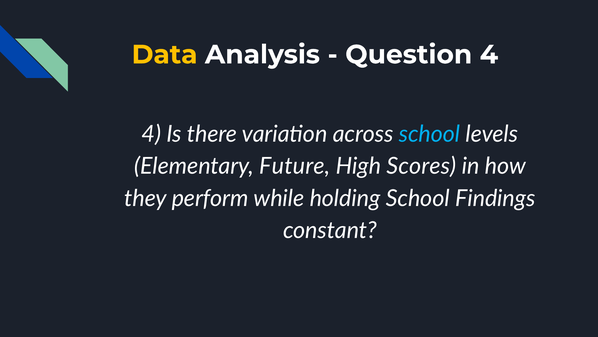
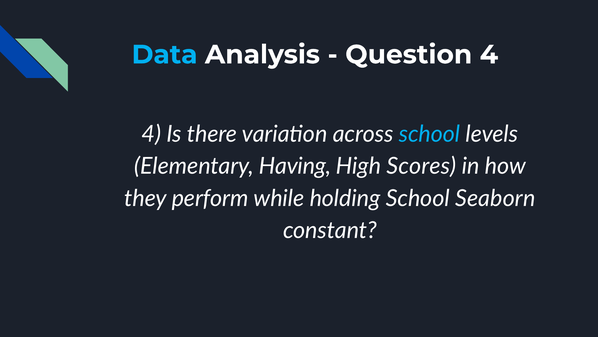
Data colour: yellow -> light blue
Future: Future -> Having
Findings: Findings -> Seaborn
